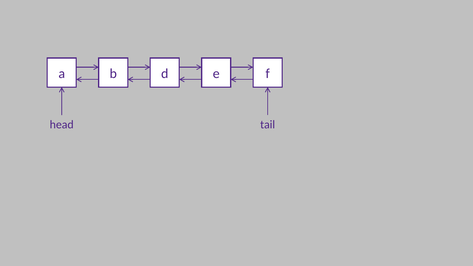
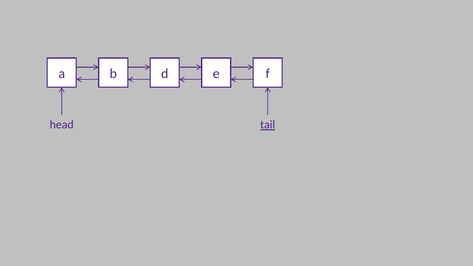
tail underline: none -> present
